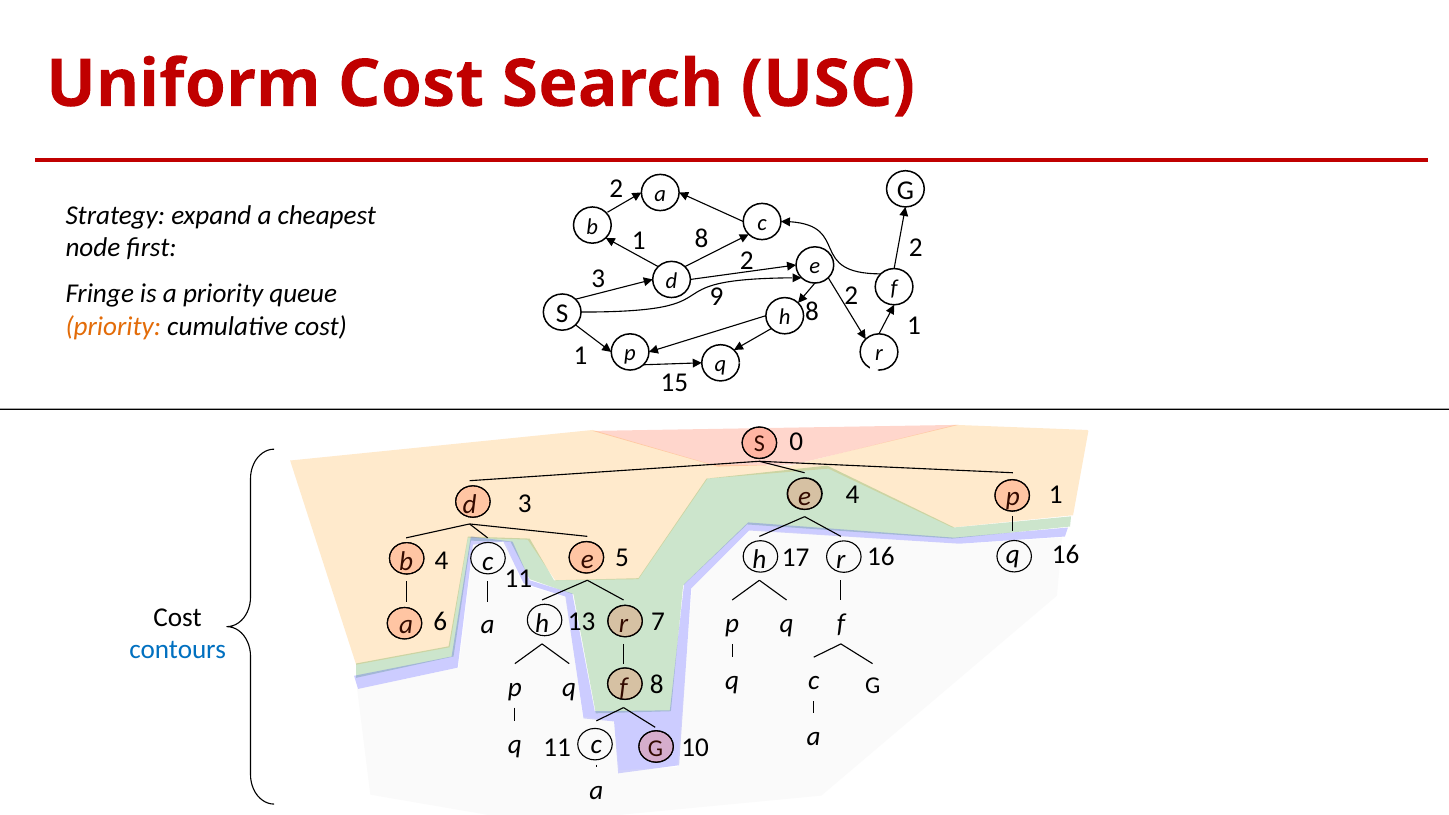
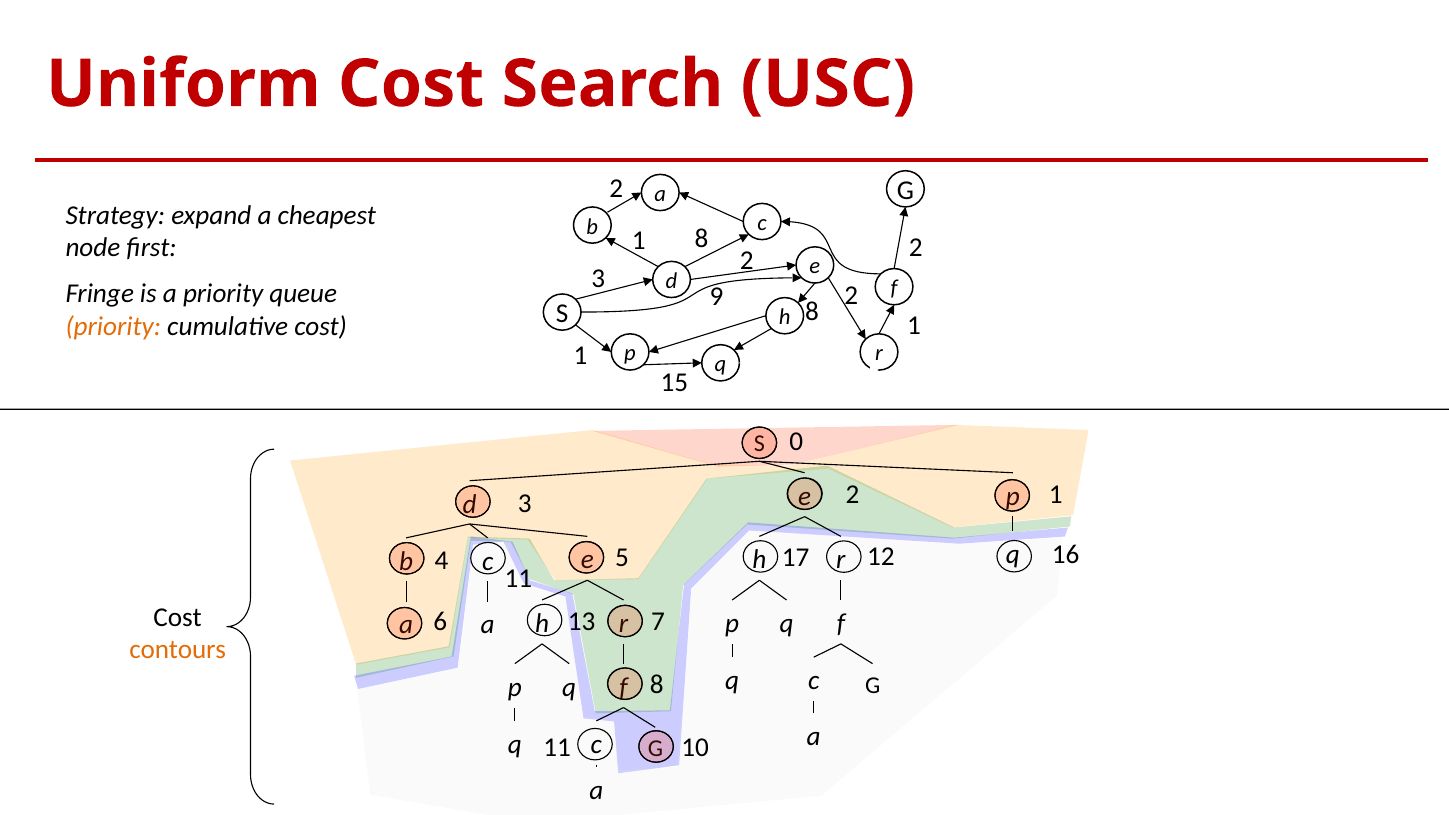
3 4: 4 -> 2
17 16: 16 -> 12
contours colour: blue -> orange
